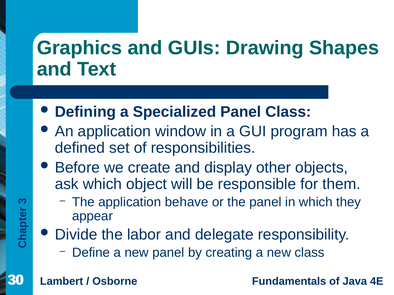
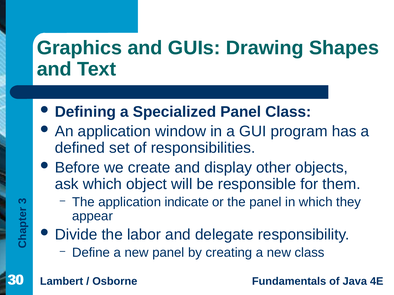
behave: behave -> indicate
